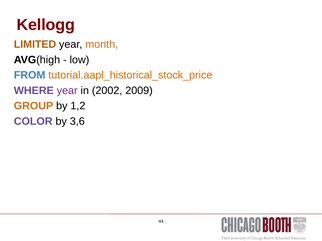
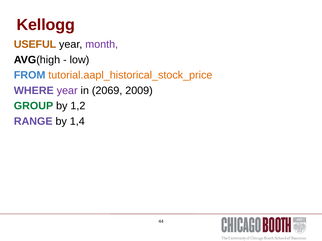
LIMITED: LIMITED -> USEFUL
month colour: orange -> purple
2002: 2002 -> 2069
GROUP colour: orange -> green
COLOR: COLOR -> RANGE
3,6: 3,6 -> 1,4
